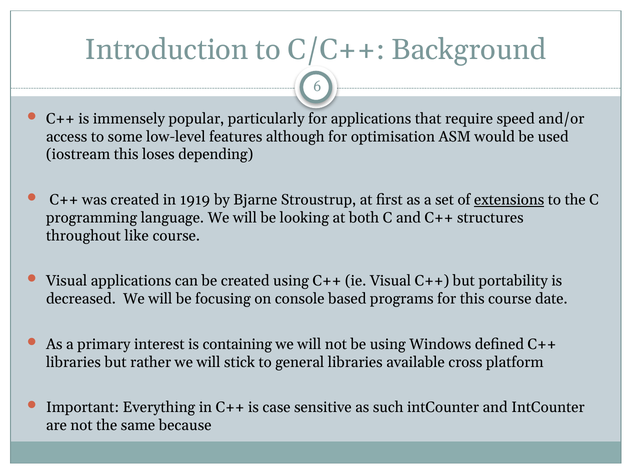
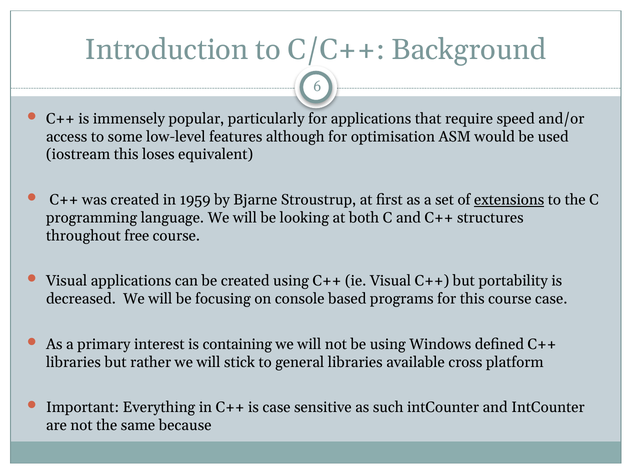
depending: depending -> equivalent
1919: 1919 -> 1959
like: like -> free
course date: date -> case
